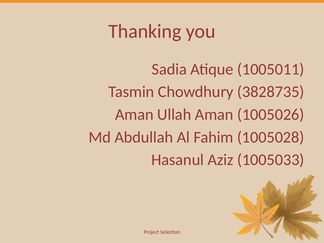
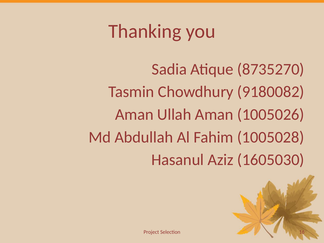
1005011: 1005011 -> 8735270
3828735: 3828735 -> 9180082
1005033: 1005033 -> 1605030
